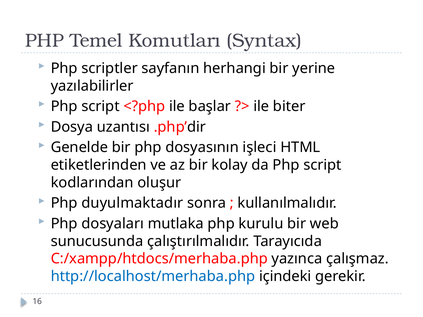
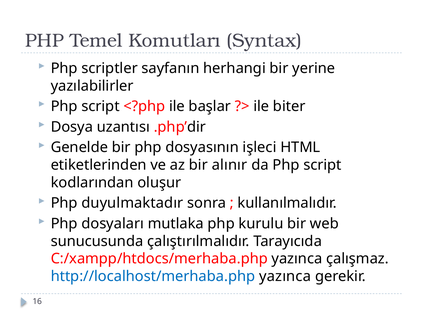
kolay: kolay -> alınır
http://localhost/merhaba.php içindeki: içindeki -> yazınca
